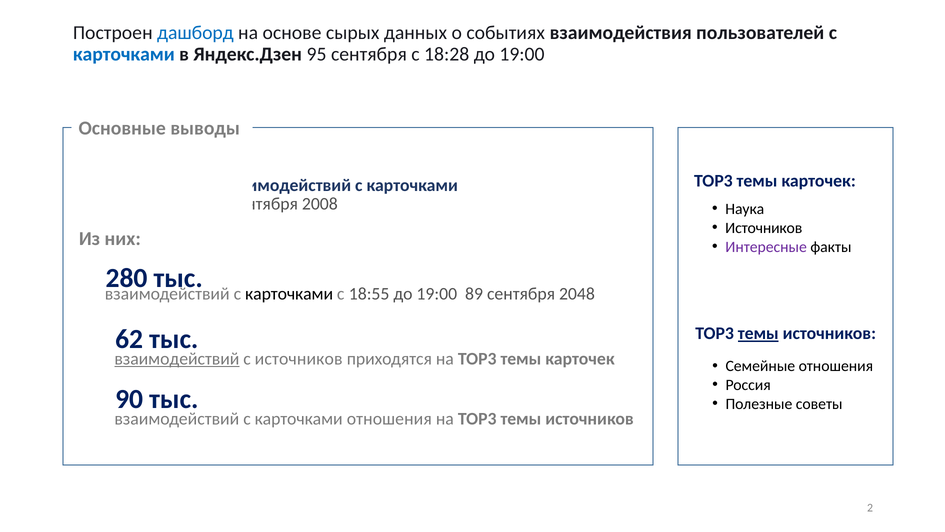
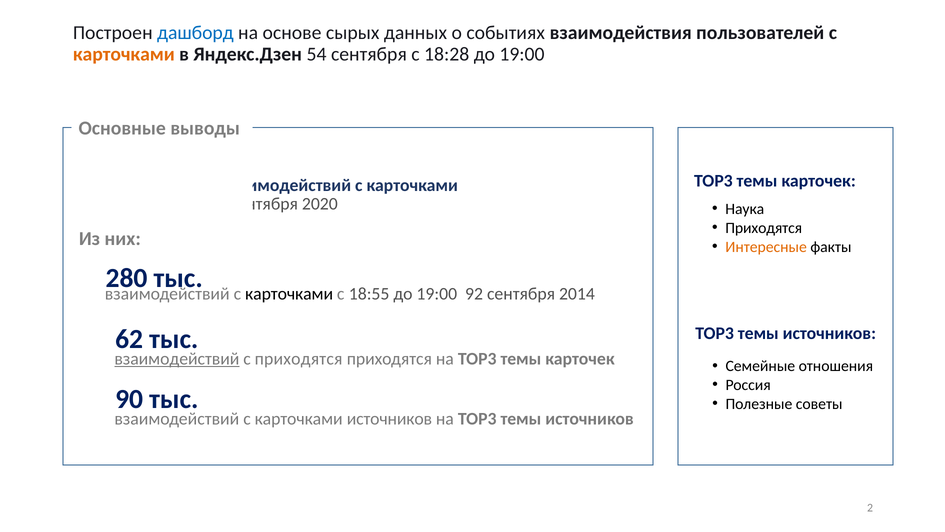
карточками at (124, 54) colour: blue -> orange
95: 95 -> 54
2008: 2008 -> 2020
Источников at (764, 228): Источников -> Приходятся
Интересные colour: purple -> orange
89: 89 -> 92
2048: 2048 -> 2014
темы at (758, 333) underline: present -> none
с источников: источников -> приходятся
карточками отношения: отношения -> источников
